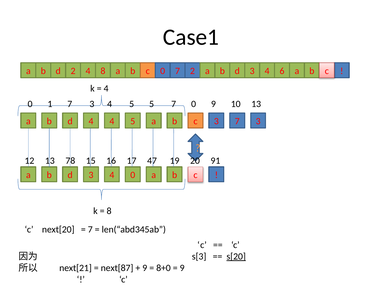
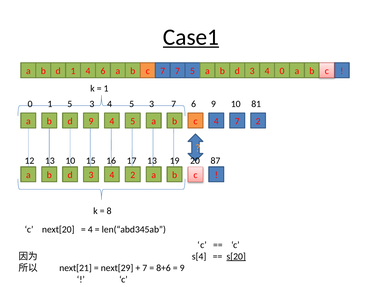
Case1 underline: none -> present
d 2: 2 -> 1
4 8: 8 -> 6
c 0: 0 -> 7
7 2: 2 -> 5
4 6: 6 -> 0
4 at (106, 88): 4 -> 1
1 7: 7 -> 5
4 5 5: 5 -> 3
7 0: 0 -> 6
10 13: 13 -> 81
d 4: 4 -> 9
c 3: 3 -> 4
3 at (258, 121): 3 -> 2
13 78: 78 -> 10
17 47: 47 -> 13
91: 91 -> 87
4 0: 0 -> 2
7 at (90, 229): 7 -> 4
s[3: s[3 -> s[4
next[87: next[87 -> next[29
9 at (145, 268): 9 -> 7
8+0: 8+0 -> 8+6
